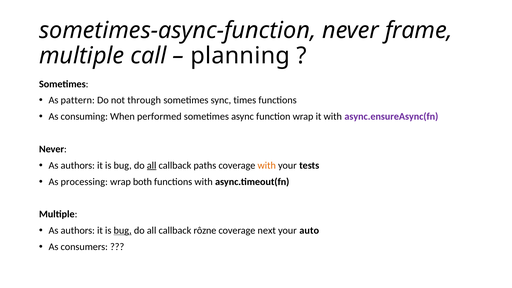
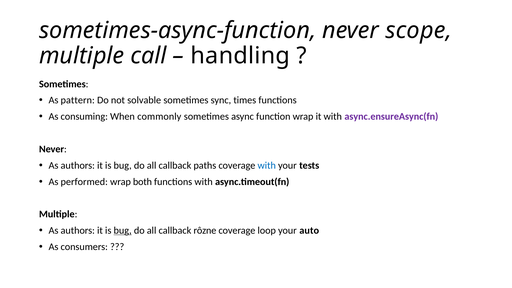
frame: frame -> scope
planning: planning -> handling
through: through -> solvable
performed: performed -> commonly
all at (152, 165) underline: present -> none
with at (267, 165) colour: orange -> blue
processing: processing -> performed
next: next -> loop
